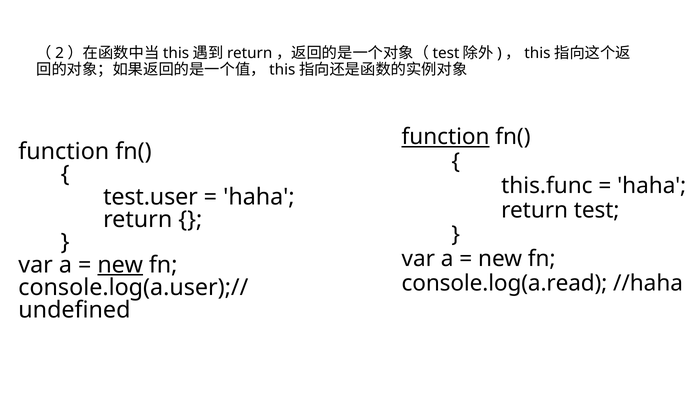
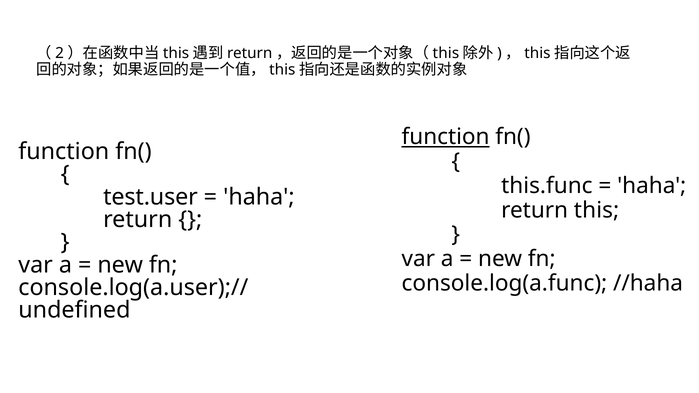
test at (446, 53): test -> this
return test: test -> this
new at (120, 265) underline: present -> none
console.log(a.read: console.log(a.read -> console.log(a.func
